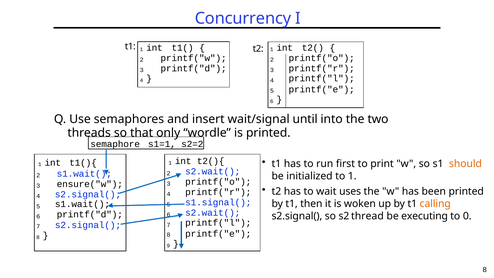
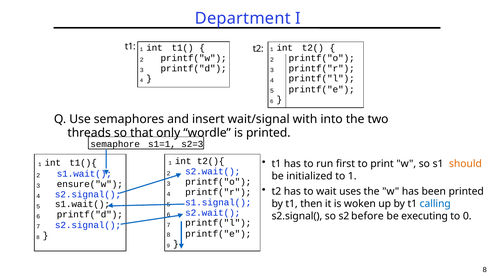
Concurrency: Concurrency -> Department
until: until -> with
s2=2: s2=2 -> s2=3
calling colour: orange -> blue
thread: thread -> before
